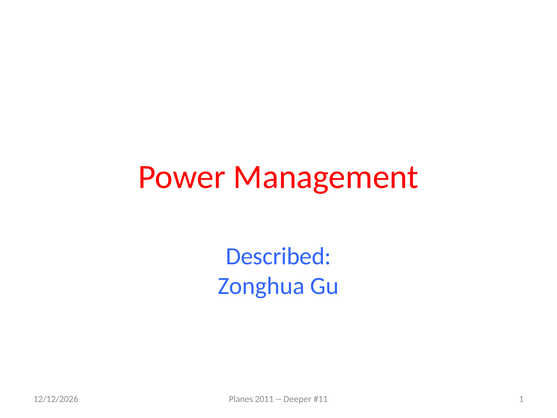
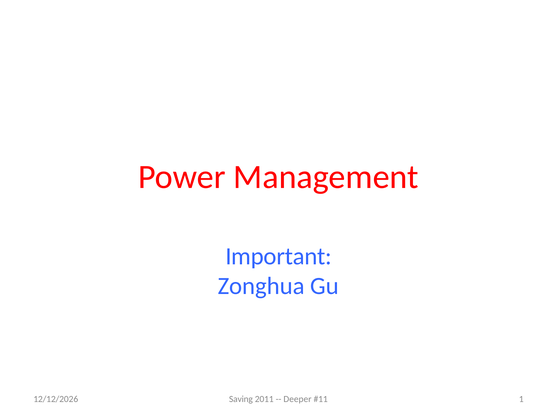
Described: Described -> Important
Planes: Planes -> Saving
